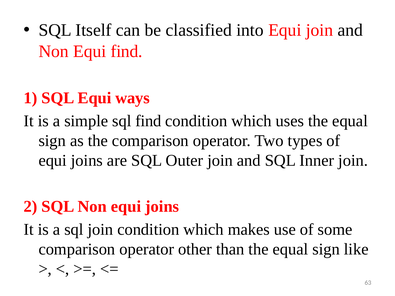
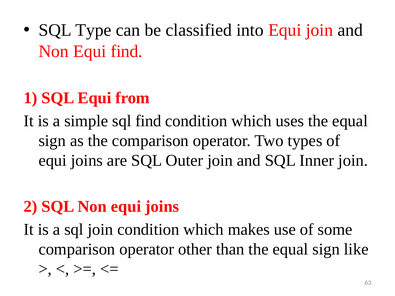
Itself: Itself -> Type
ways: ways -> from
